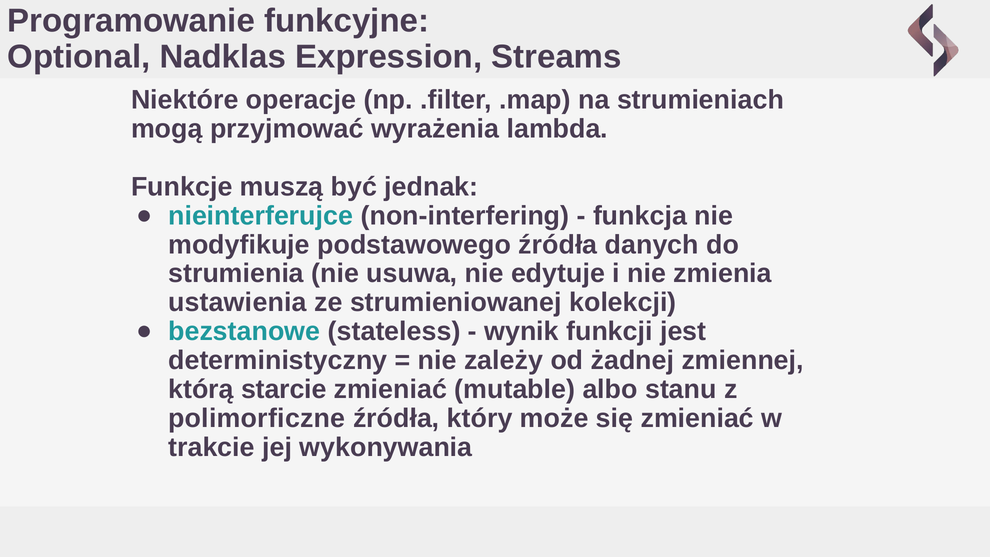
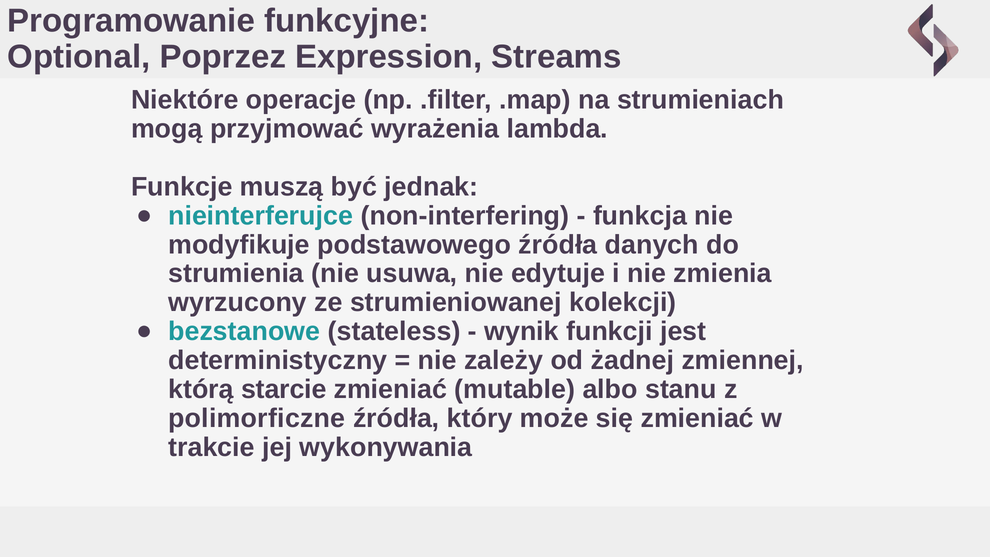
Nadklas: Nadklas -> Poprzez
ustawienia: ustawienia -> wyrzucony
